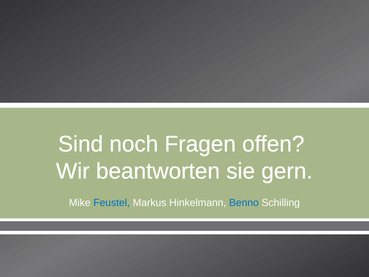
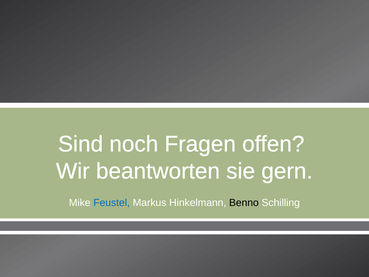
Benno colour: blue -> black
